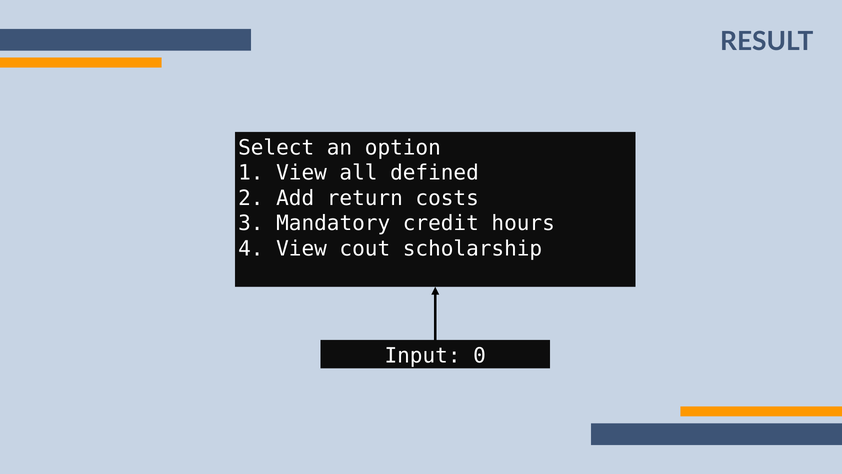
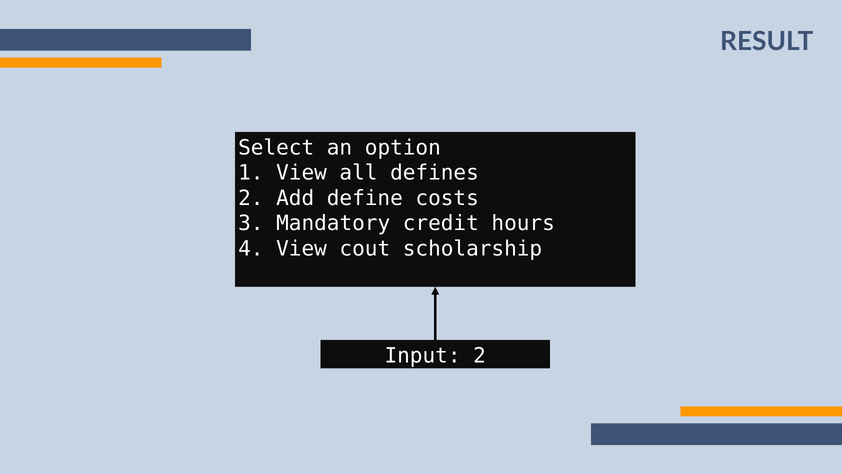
defined: defined -> defines
return: return -> define
Input 0: 0 -> 2
